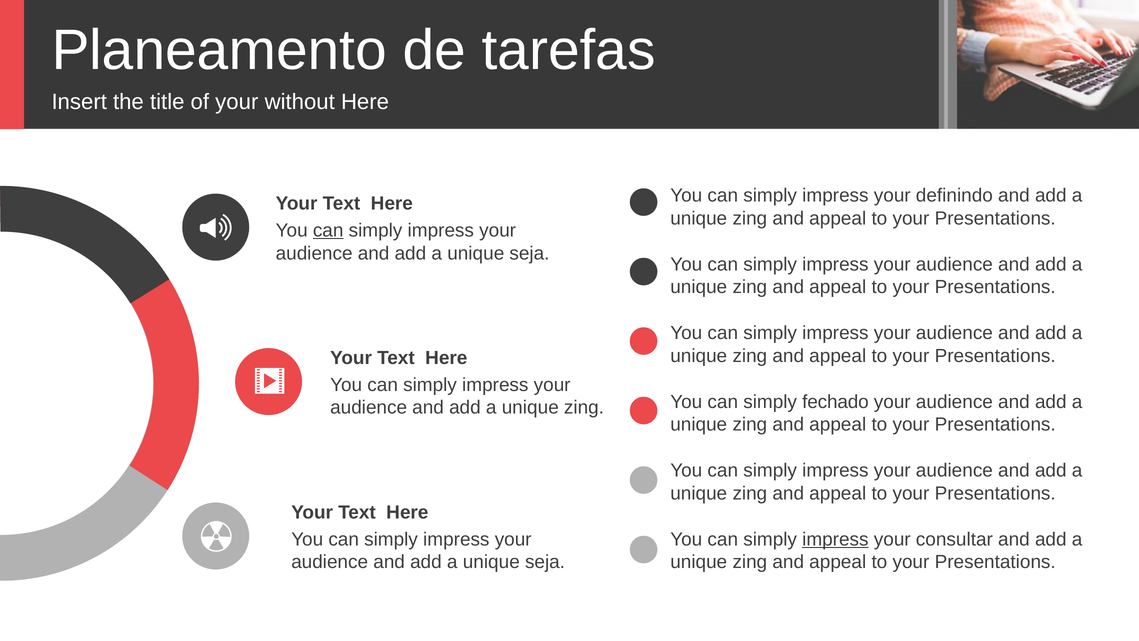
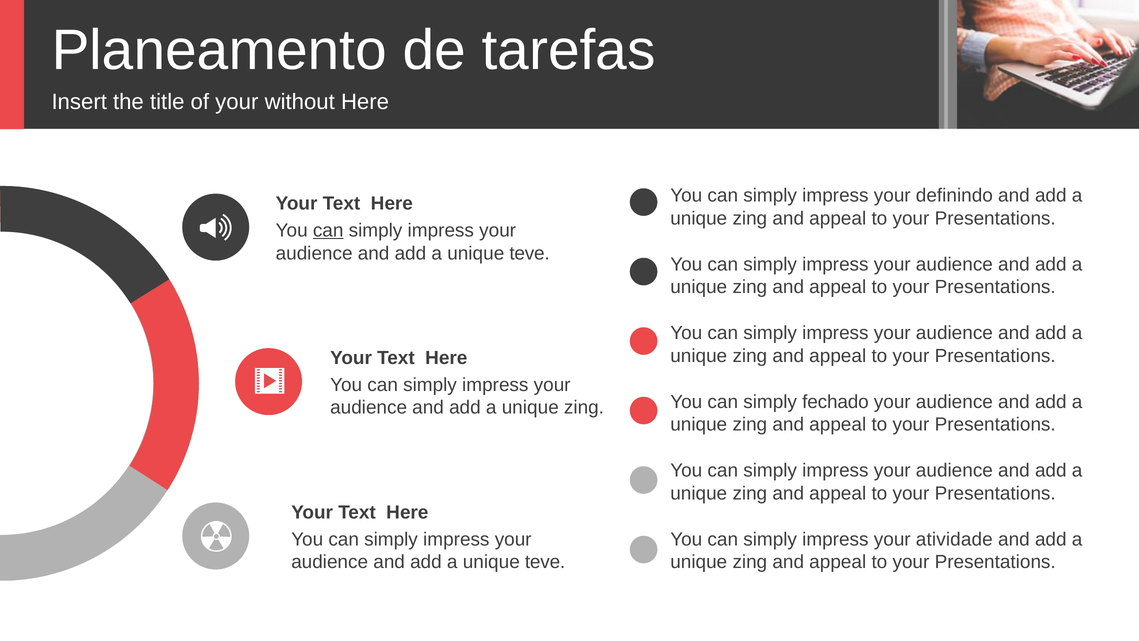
seja at (529, 253): seja -> teve
impress at (835, 539) underline: present -> none
consultar: consultar -> atividade
seja at (545, 562): seja -> teve
